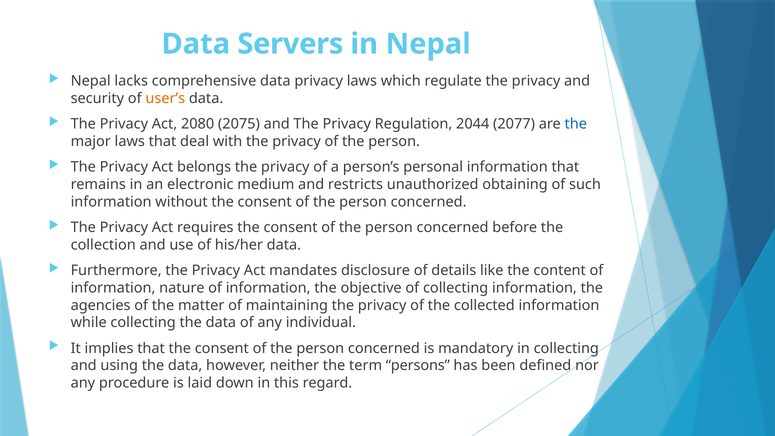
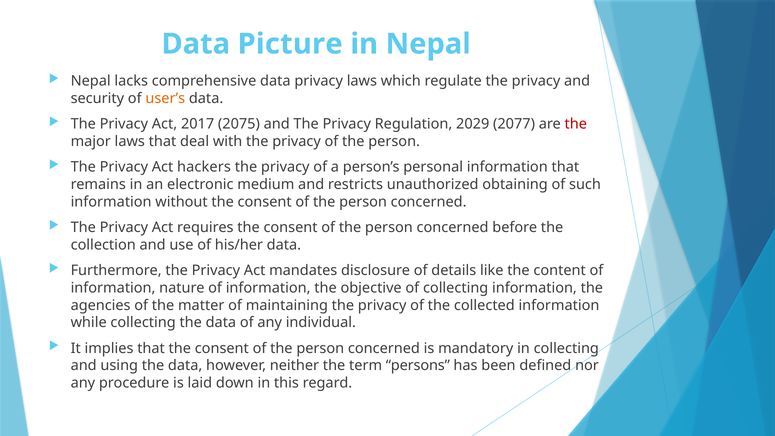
Servers: Servers -> Picture
2080: 2080 -> 2017
2044: 2044 -> 2029
the at (576, 124) colour: blue -> red
belongs: belongs -> hackers
